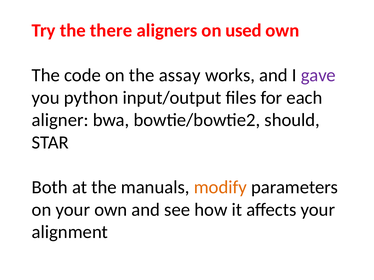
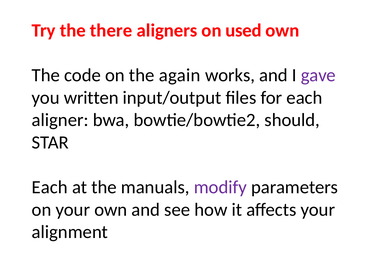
assay: assay -> again
python: python -> written
Both at (50, 188): Both -> Each
modify colour: orange -> purple
